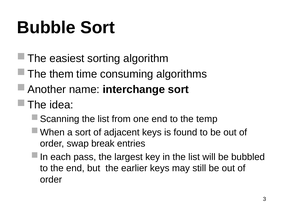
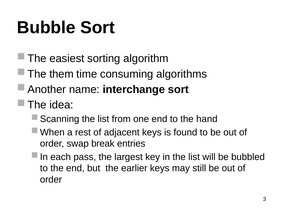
temp: temp -> hand
a sort: sort -> rest
